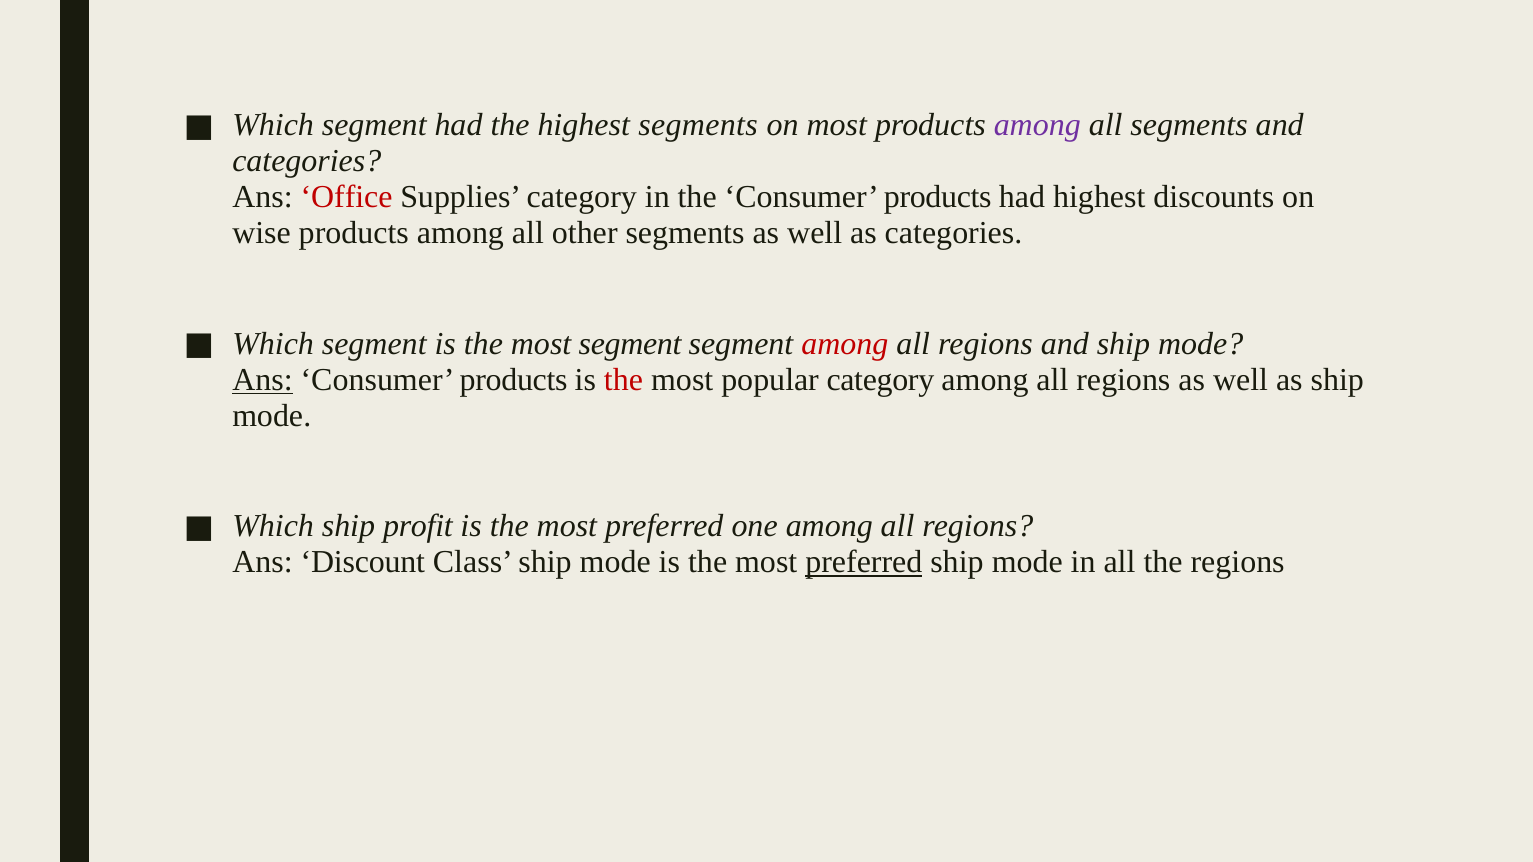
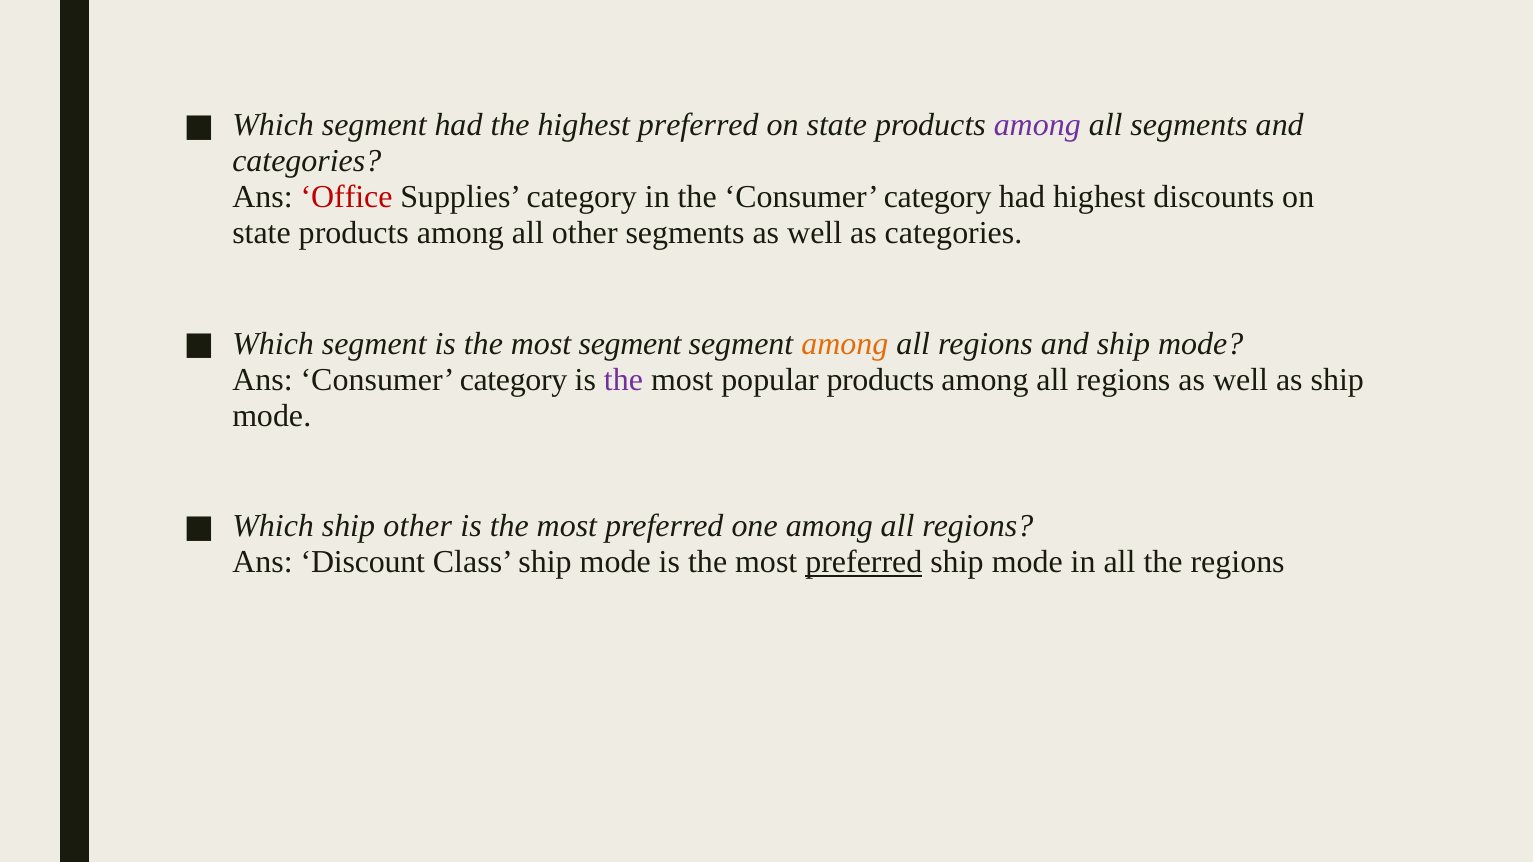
highest segments: segments -> preferred
most at (837, 125): most -> state
the Consumer products: products -> category
wise at (262, 233): wise -> state
among at (845, 344) colour: red -> orange
Ans at (262, 380) underline: present -> none
products at (514, 380): products -> category
the at (623, 380) colour: red -> purple
popular category: category -> products
ship profit: profit -> other
